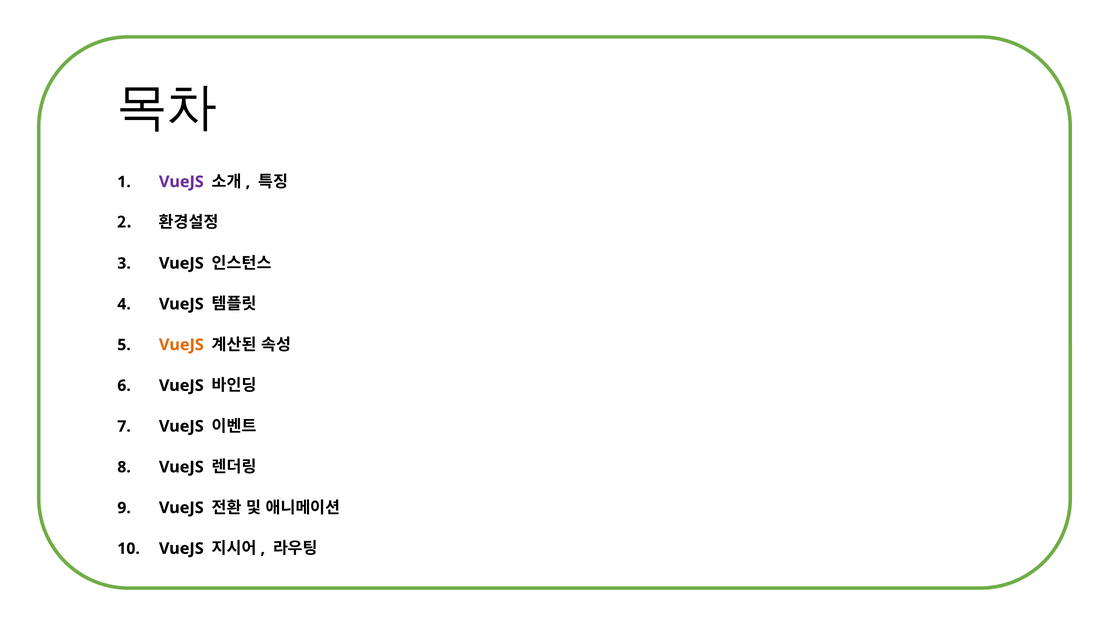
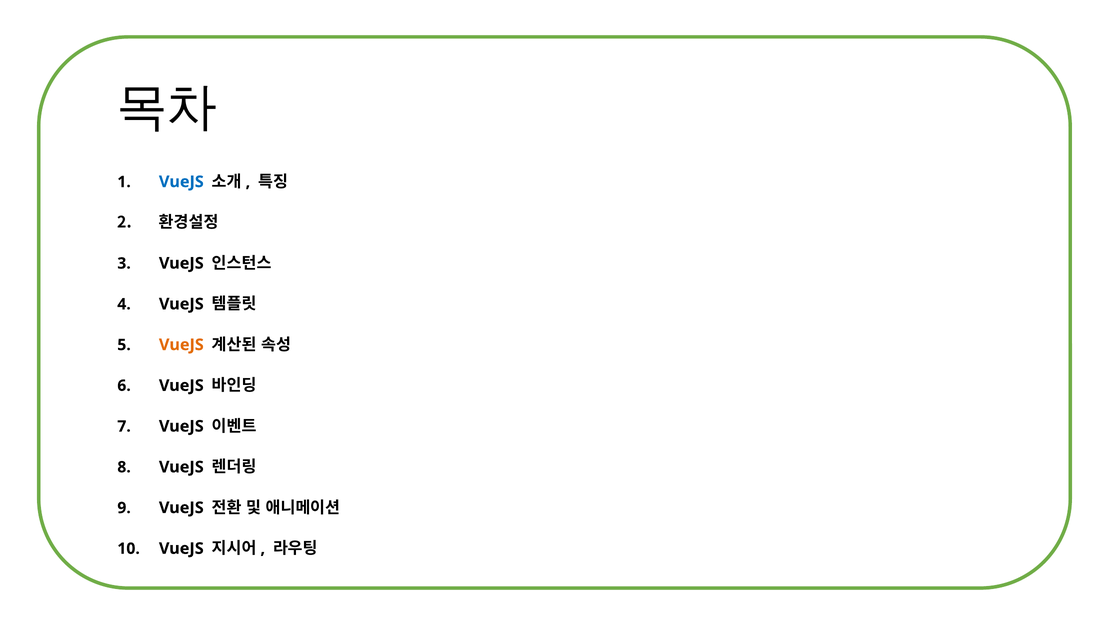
VueJS at (181, 182) colour: purple -> blue
